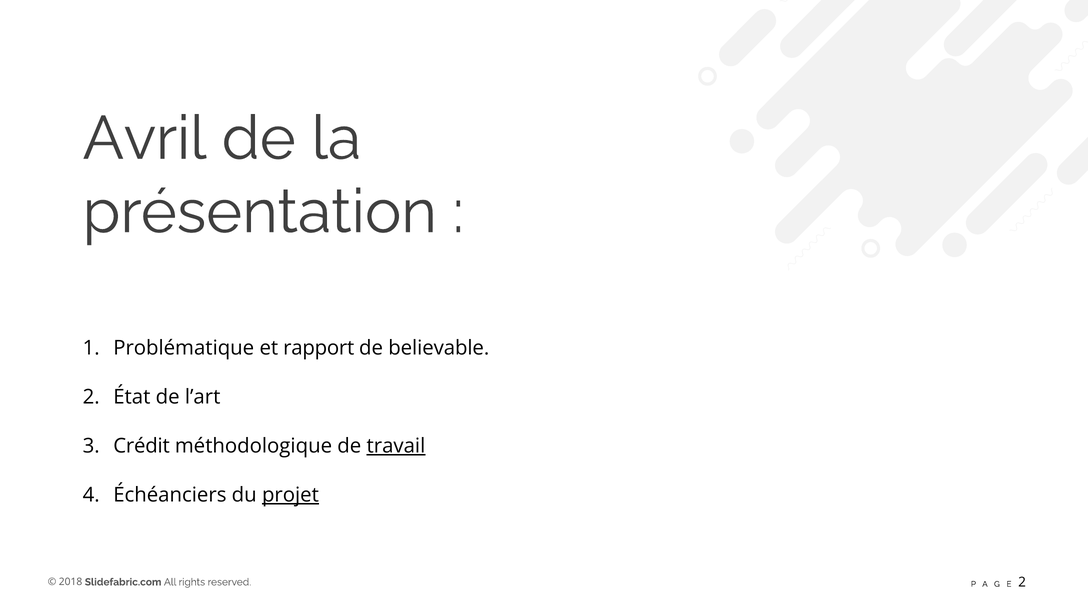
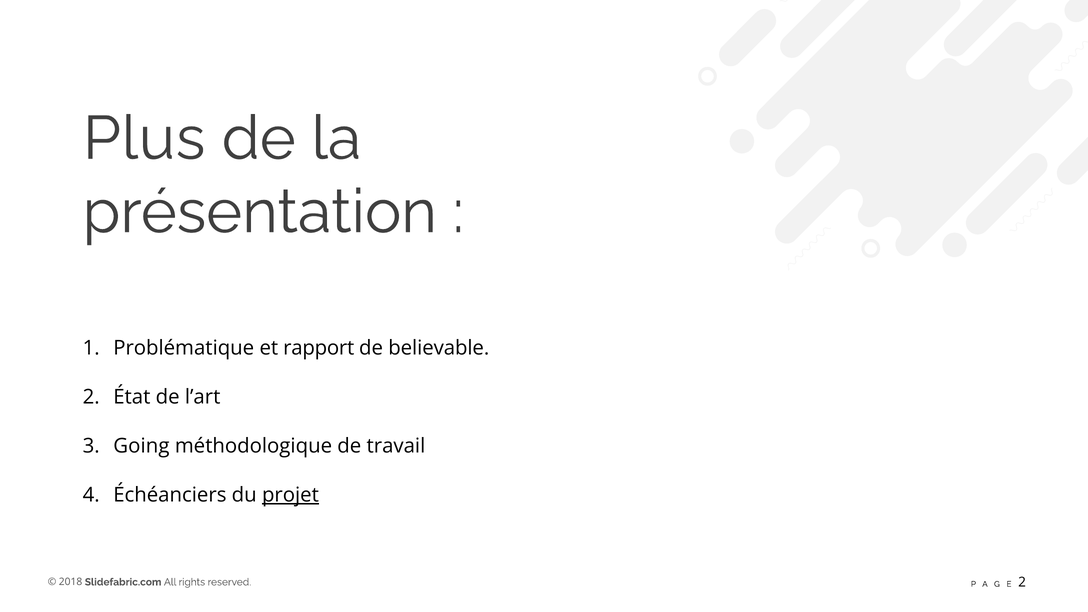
Avril: Avril -> Plus
Crédit: Crédit -> Going
travail underline: present -> none
